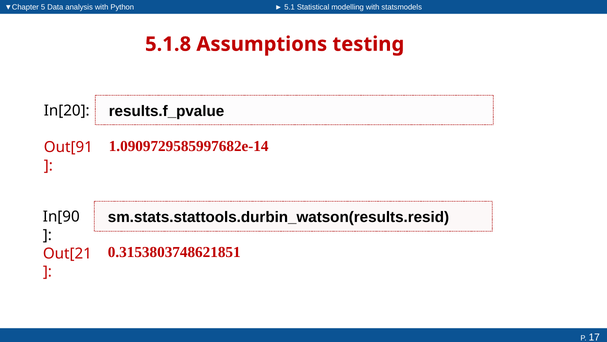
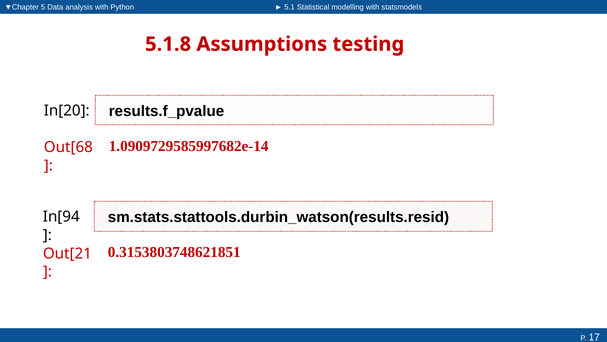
Out[91: Out[91 -> Out[68
In[90: In[90 -> In[94
